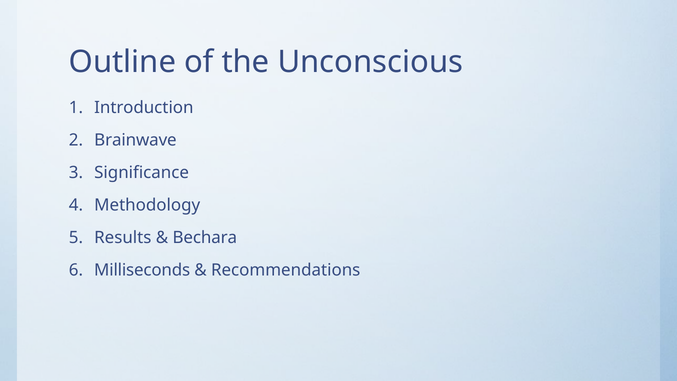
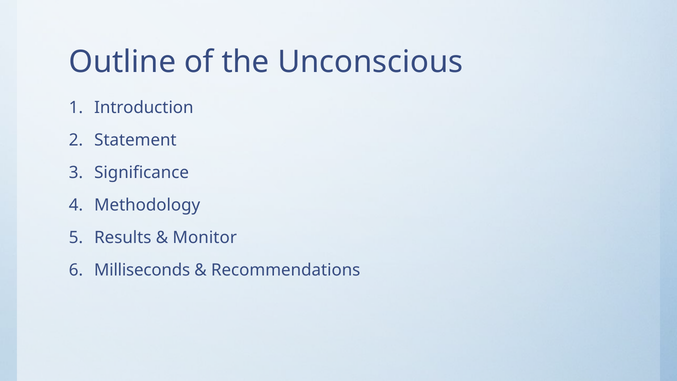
Brainwave: Brainwave -> Statement
Bechara: Bechara -> Monitor
